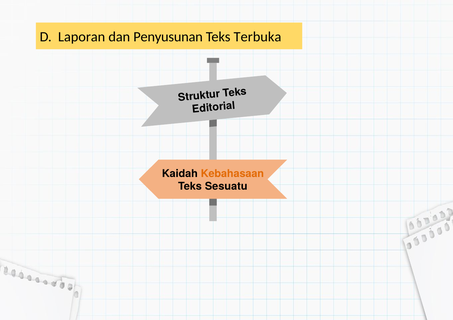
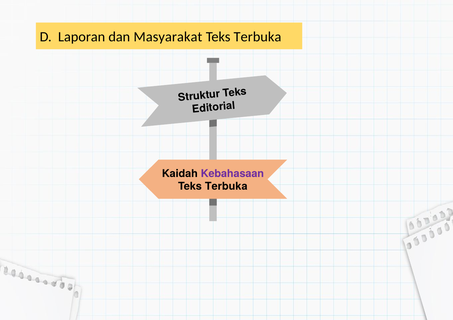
Penyusunan: Penyusunan -> Masyarakat
Kebahasaan colour: orange -> purple
Sesuatu at (226, 187): Sesuatu -> Terbuka
